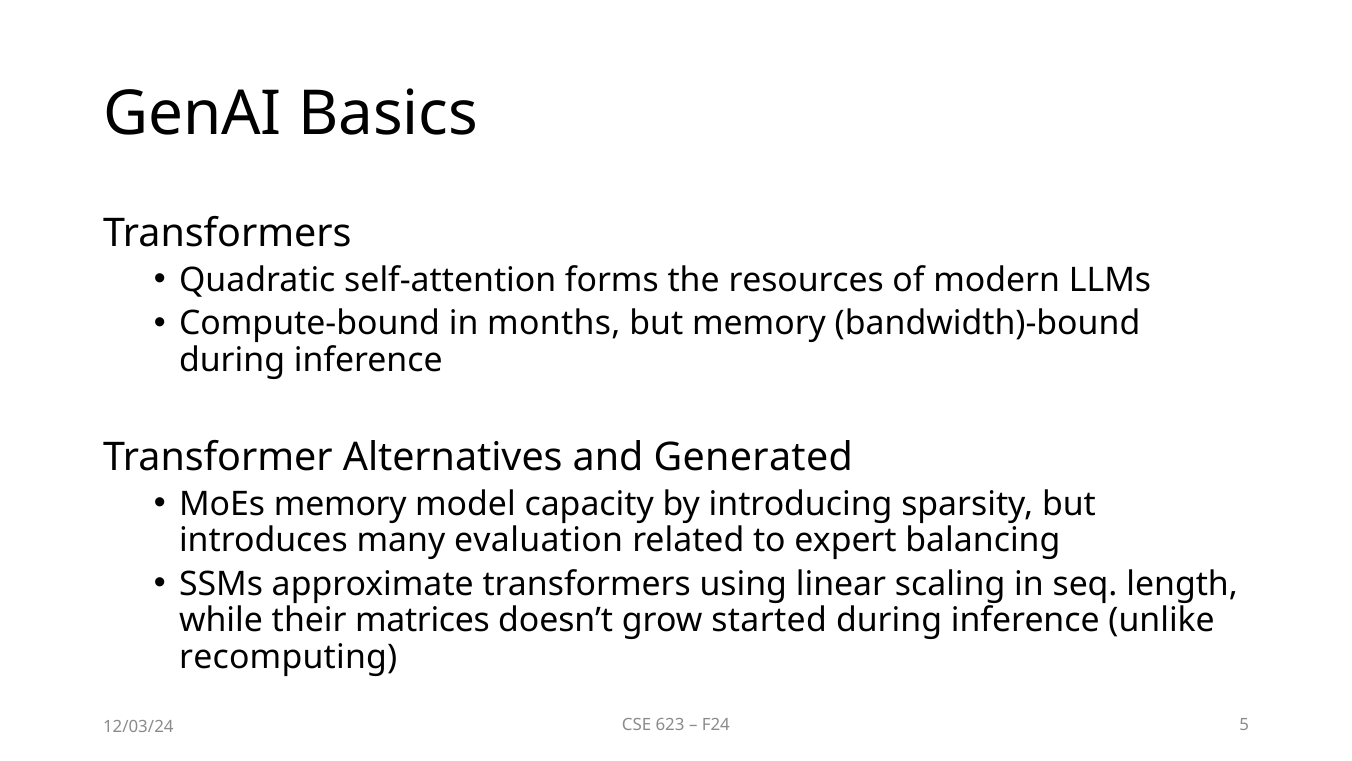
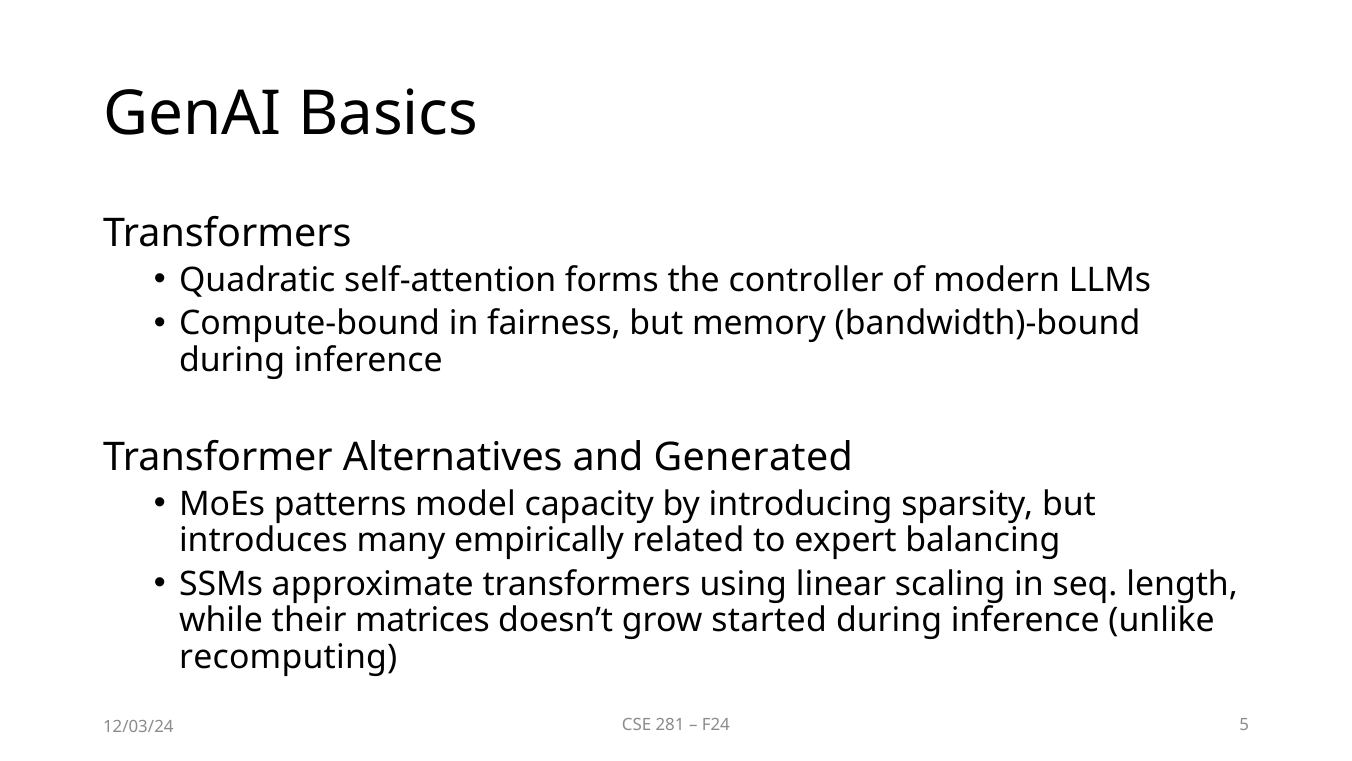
resources: resources -> controller
months: months -> fairness
MoEs memory: memory -> patterns
evaluation: evaluation -> empirically
623: 623 -> 281
